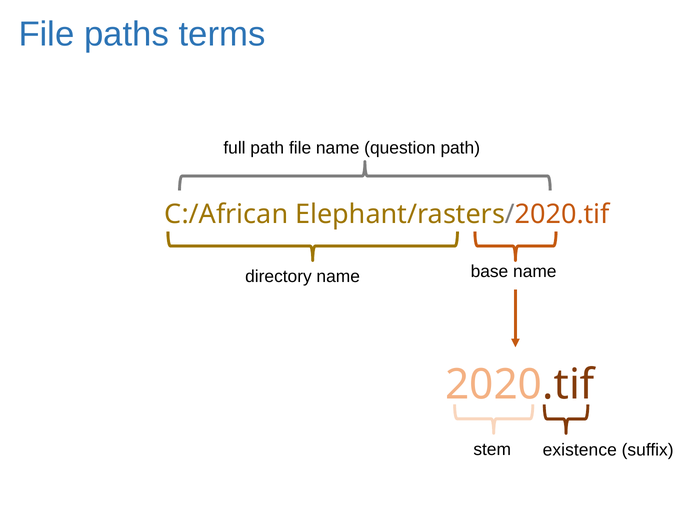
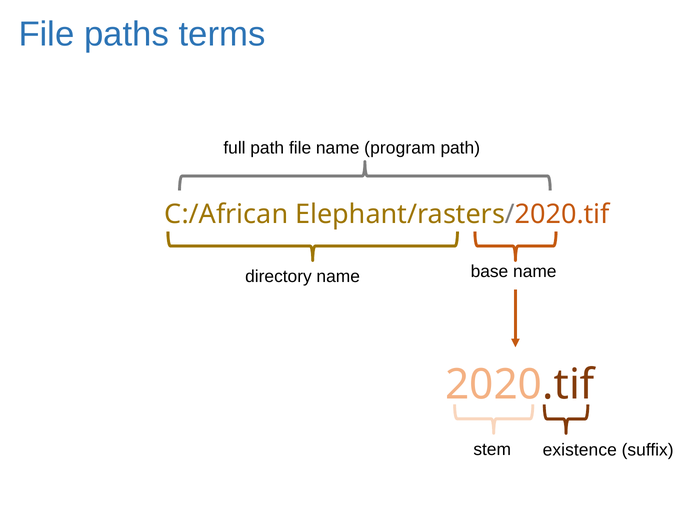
question: question -> program
